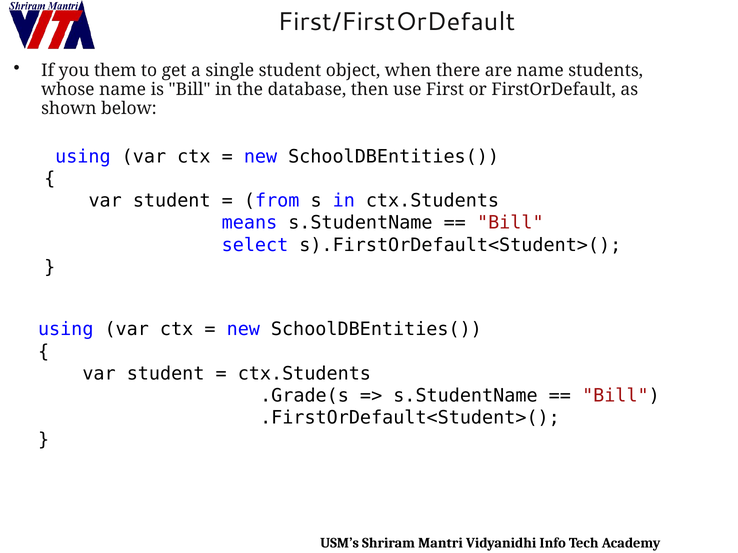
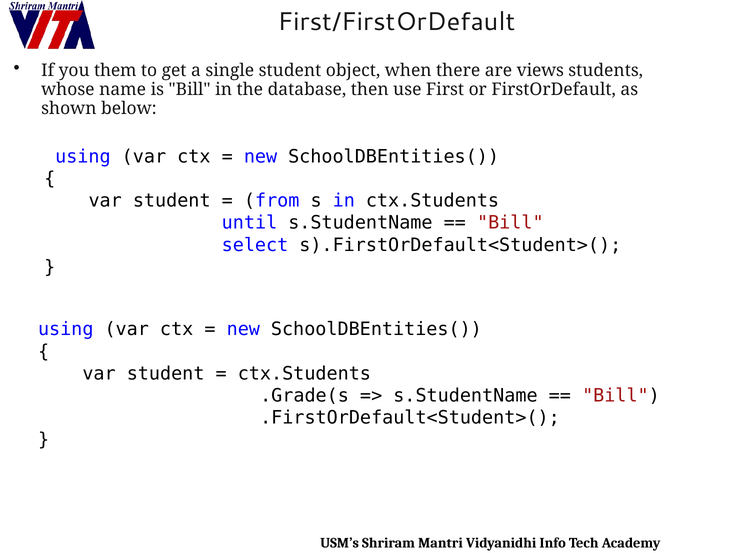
are name: name -> views
means: means -> until
